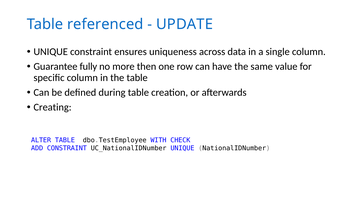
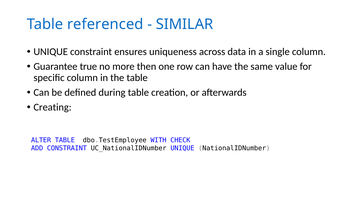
UPDATE: UPDATE -> SIMILAR
fully: fully -> true
